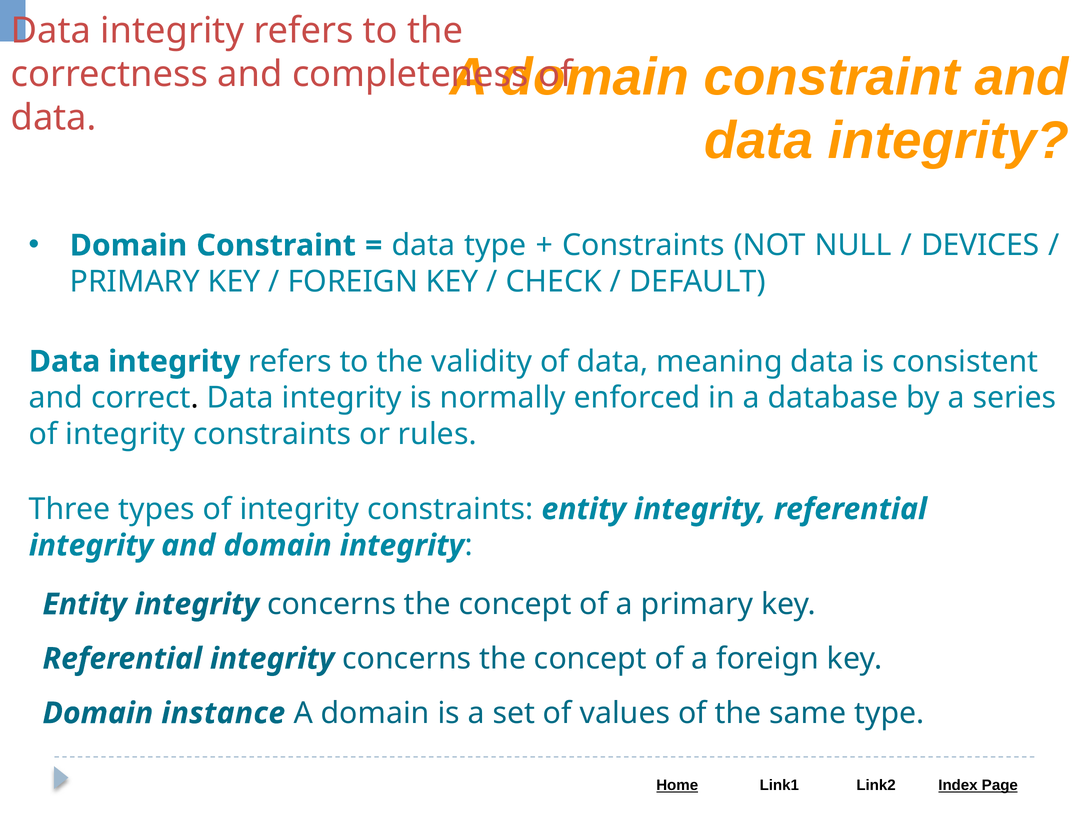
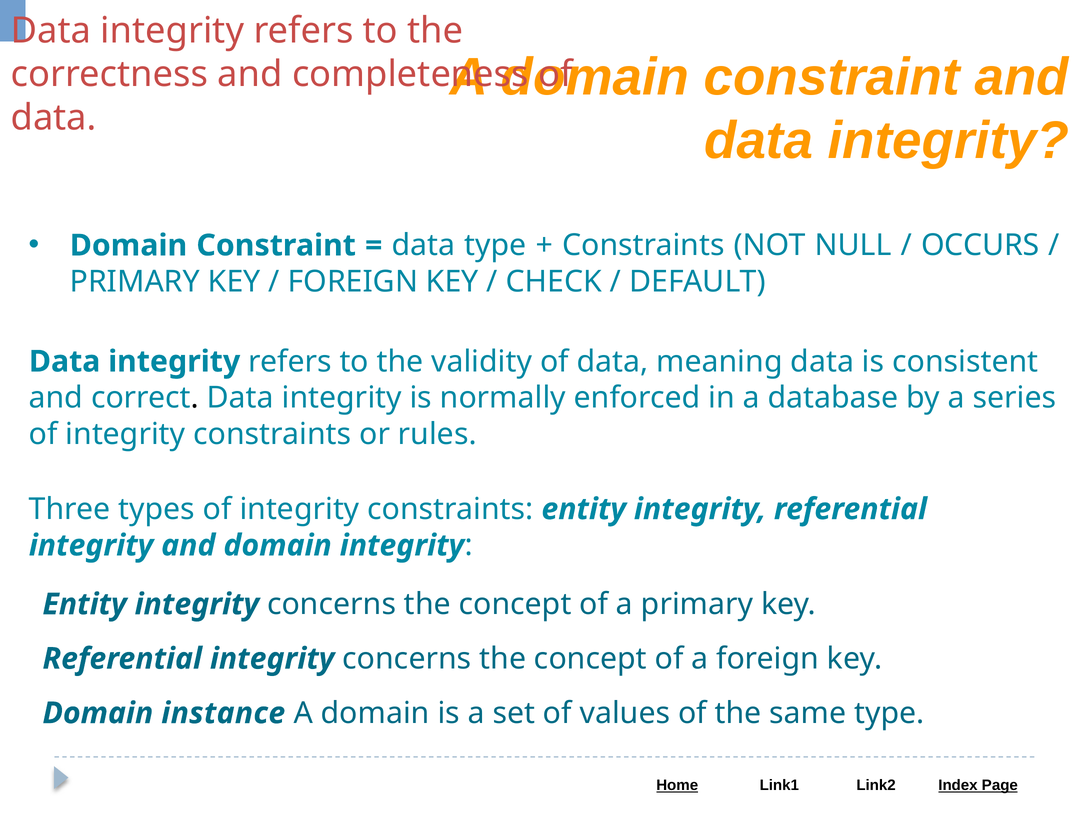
DEVICES: DEVICES -> OCCURS
